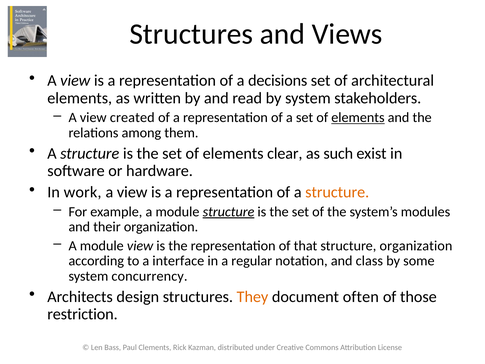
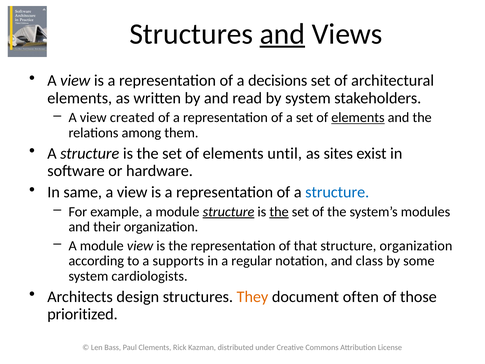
and at (282, 34) underline: none -> present
clear: clear -> until
such: such -> sites
work: work -> same
structure at (337, 192) colour: orange -> blue
the at (279, 212) underline: none -> present
interface: interface -> supports
concurrency: concurrency -> cardiologists
restriction: restriction -> prioritized
